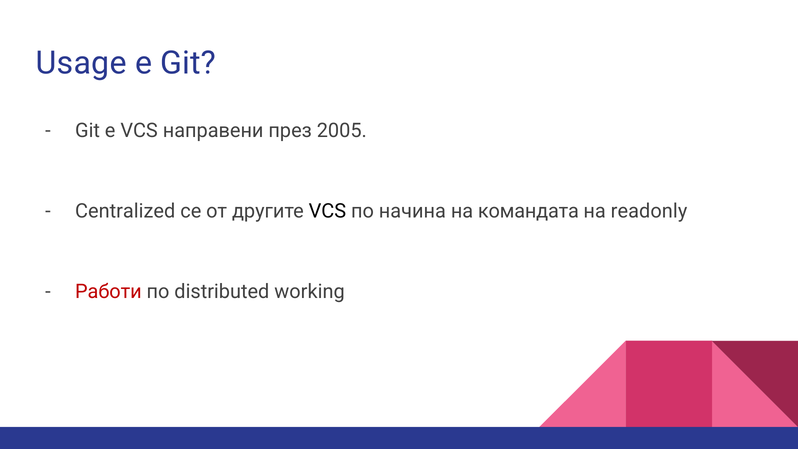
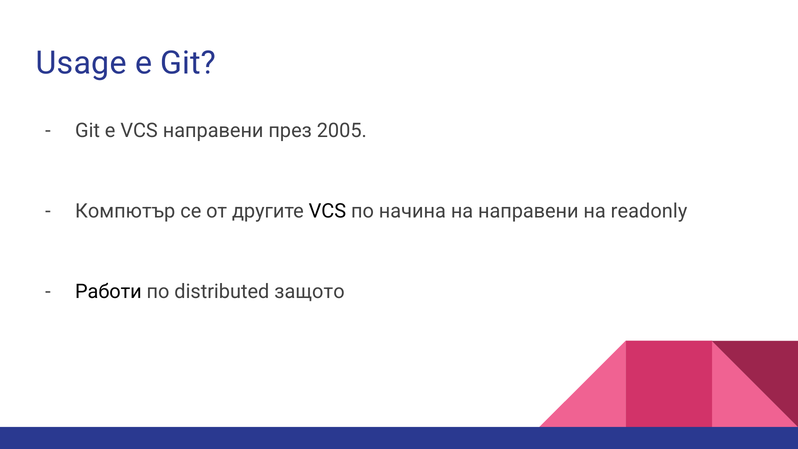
Centralized: Centralized -> Компютър
на командата: командата -> направени
Работи colour: red -> black
working: working -> защото
